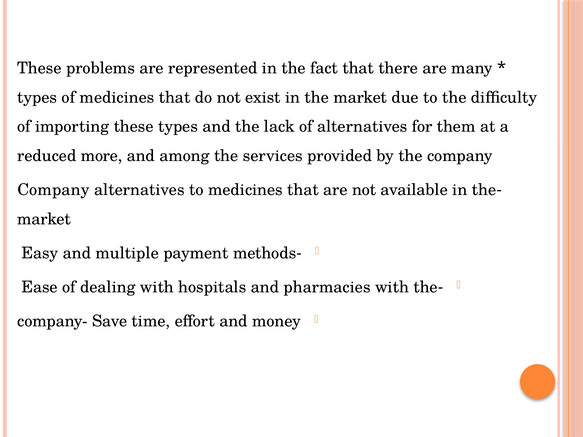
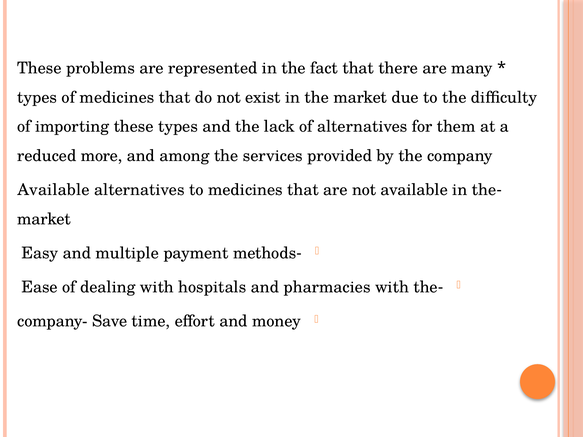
Company at (53, 190): Company -> Available
